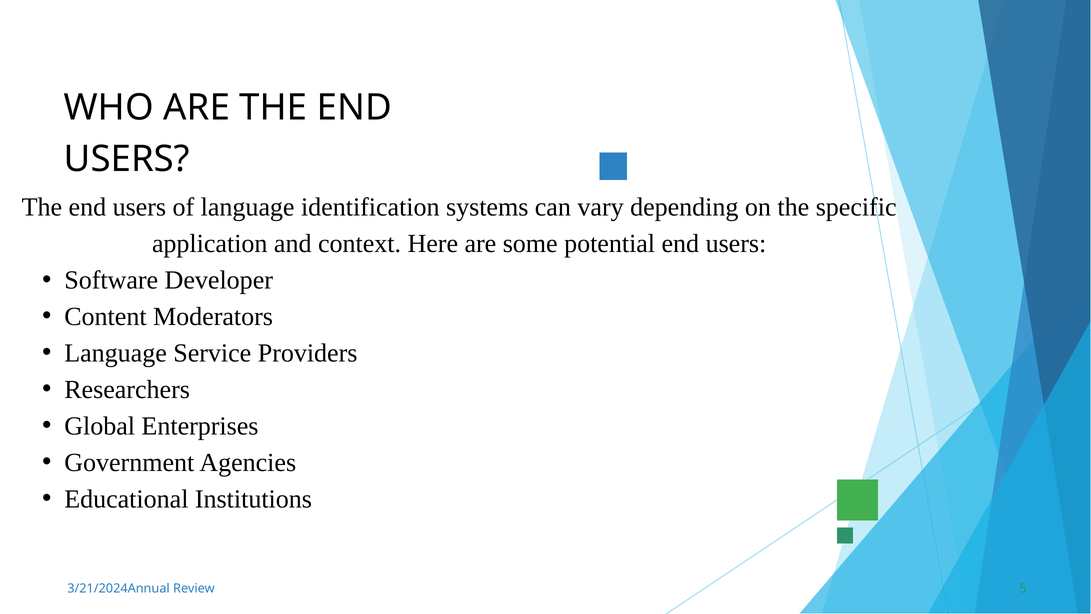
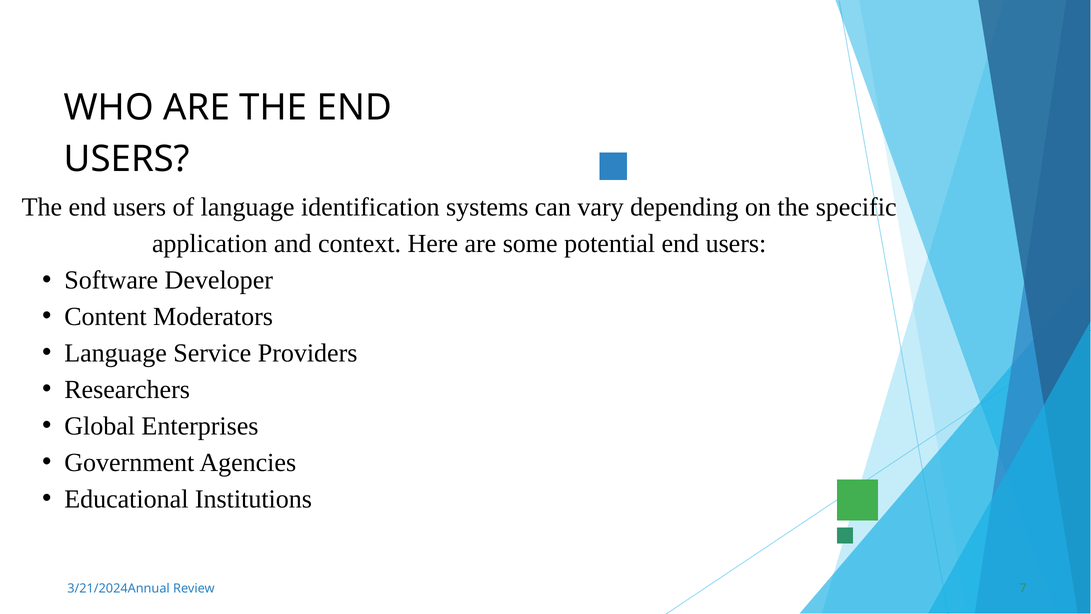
5: 5 -> 7
